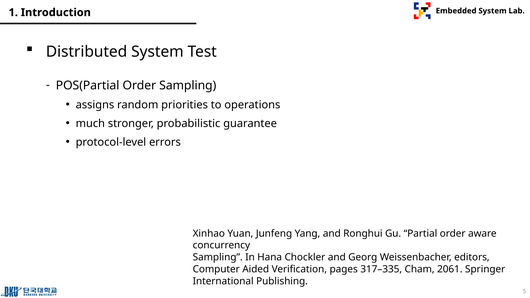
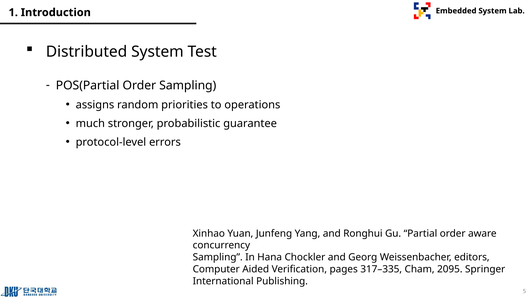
2061: 2061 -> 2095
